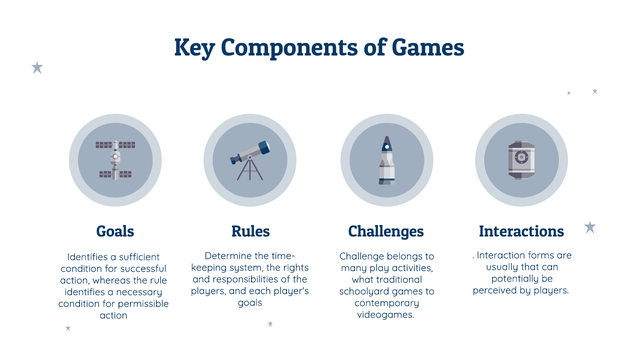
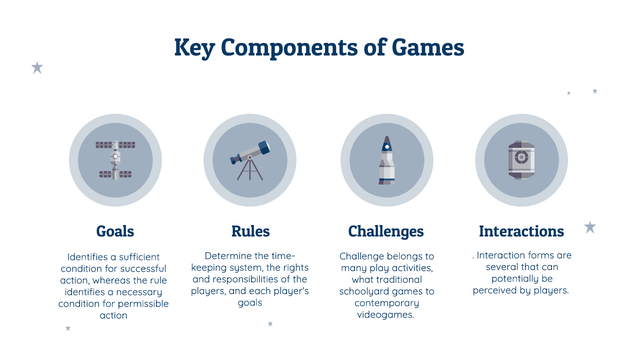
usually: usually -> several
